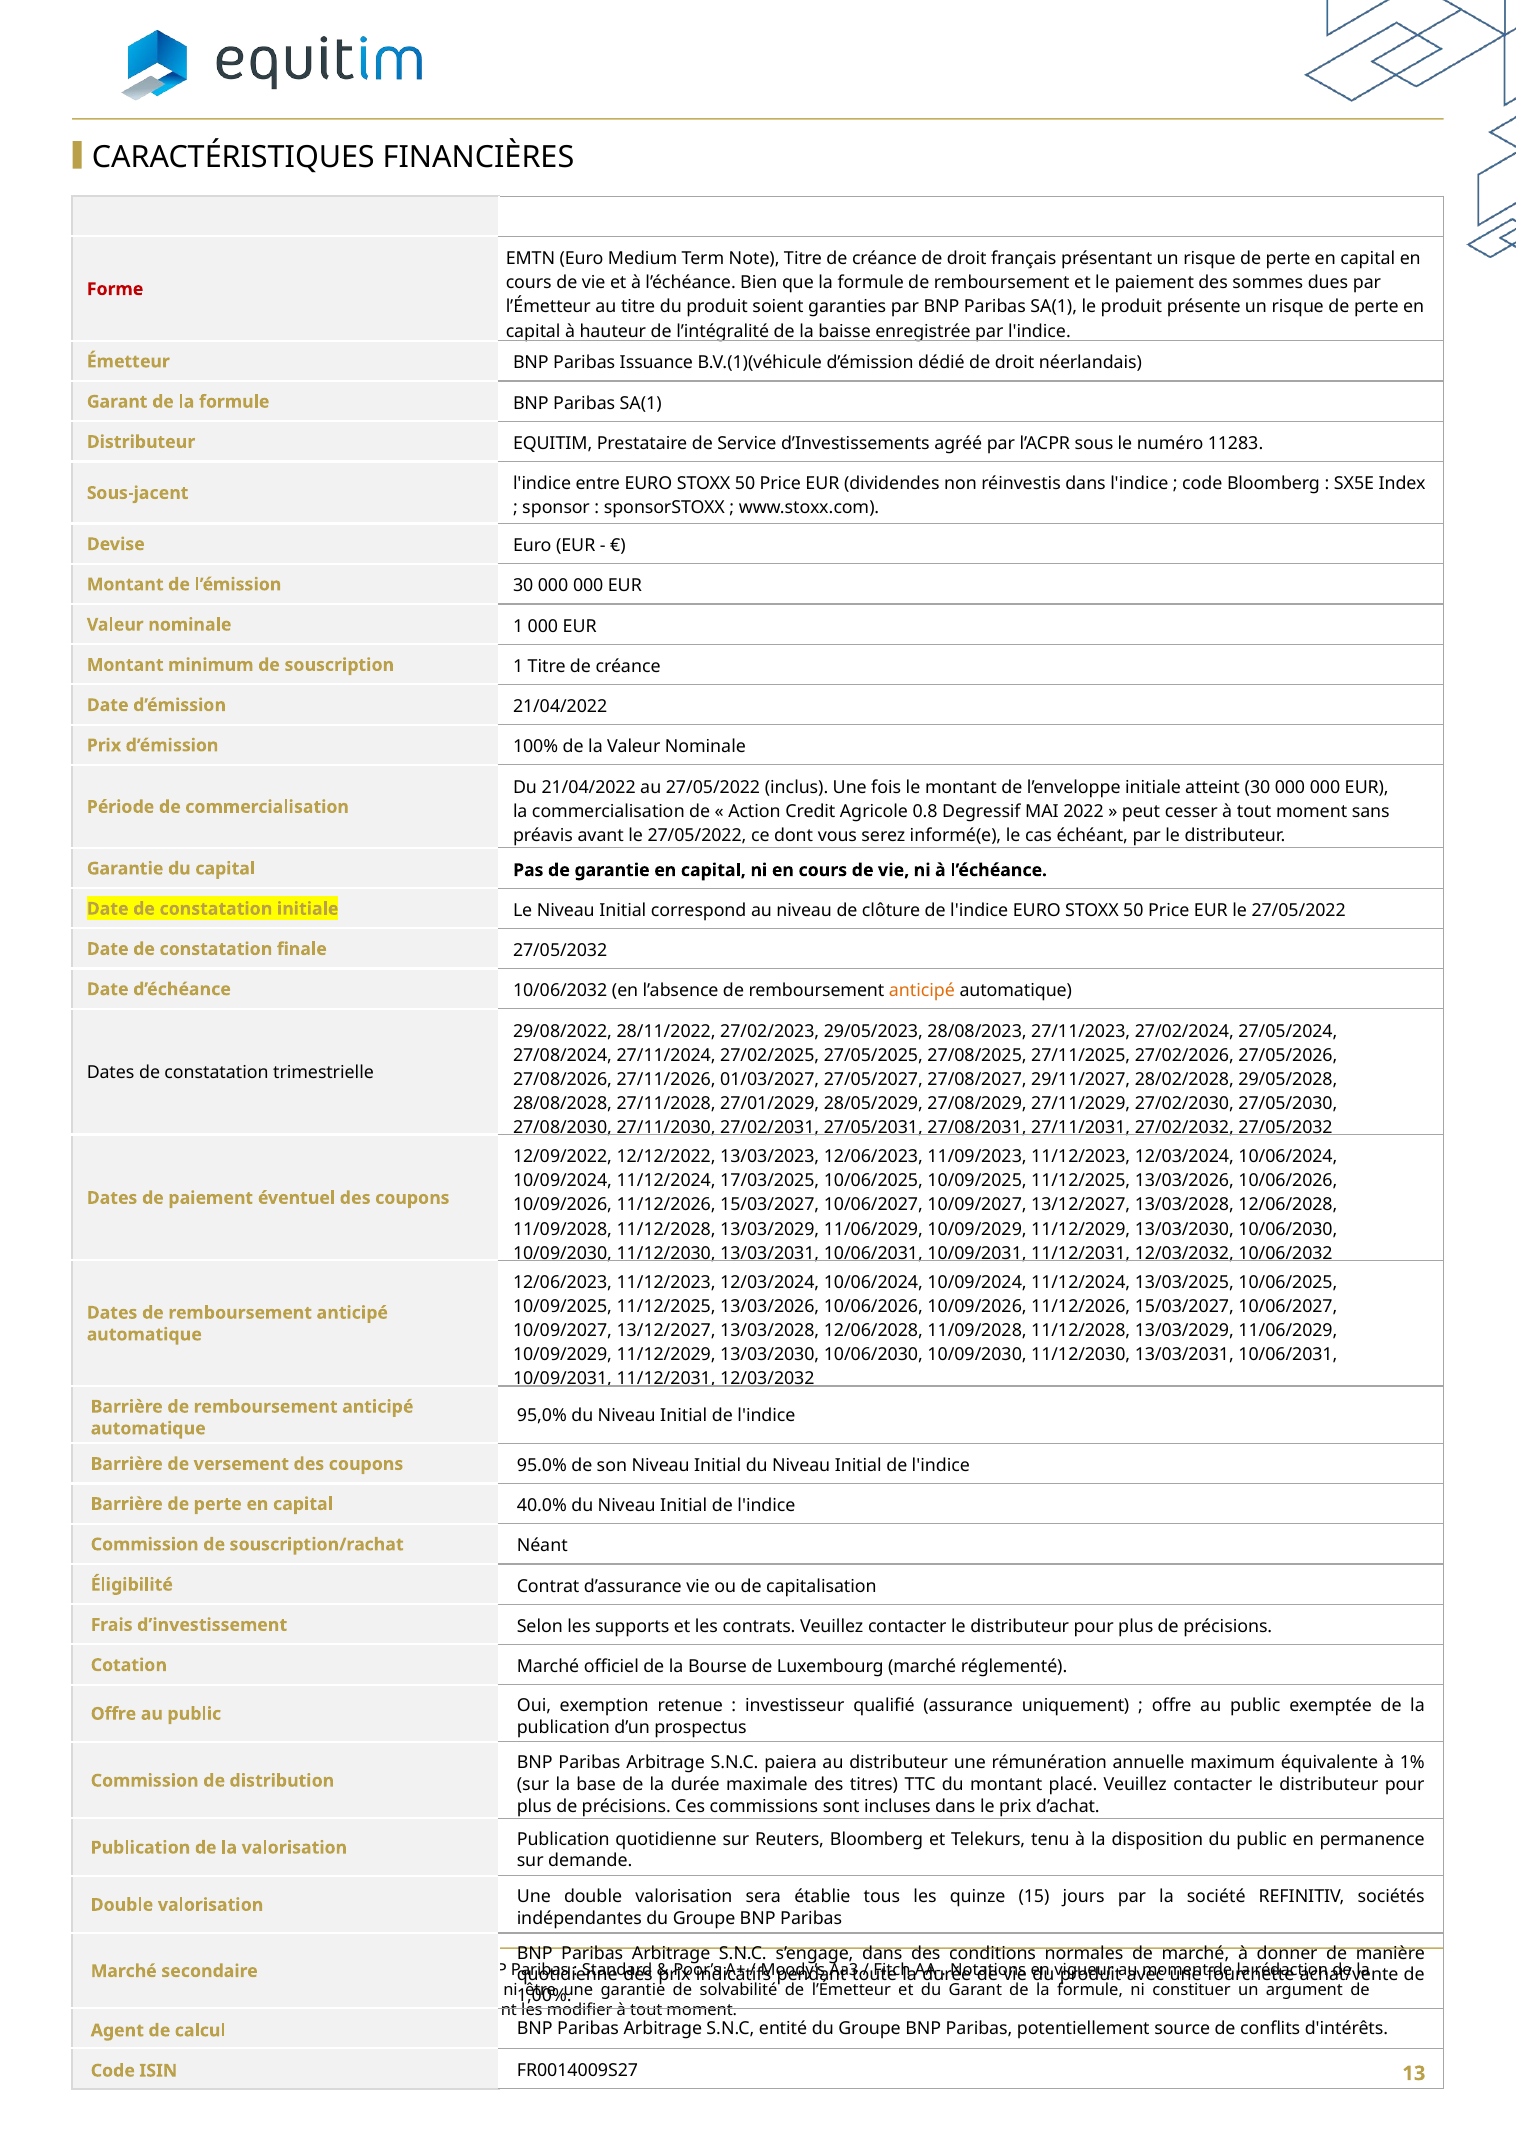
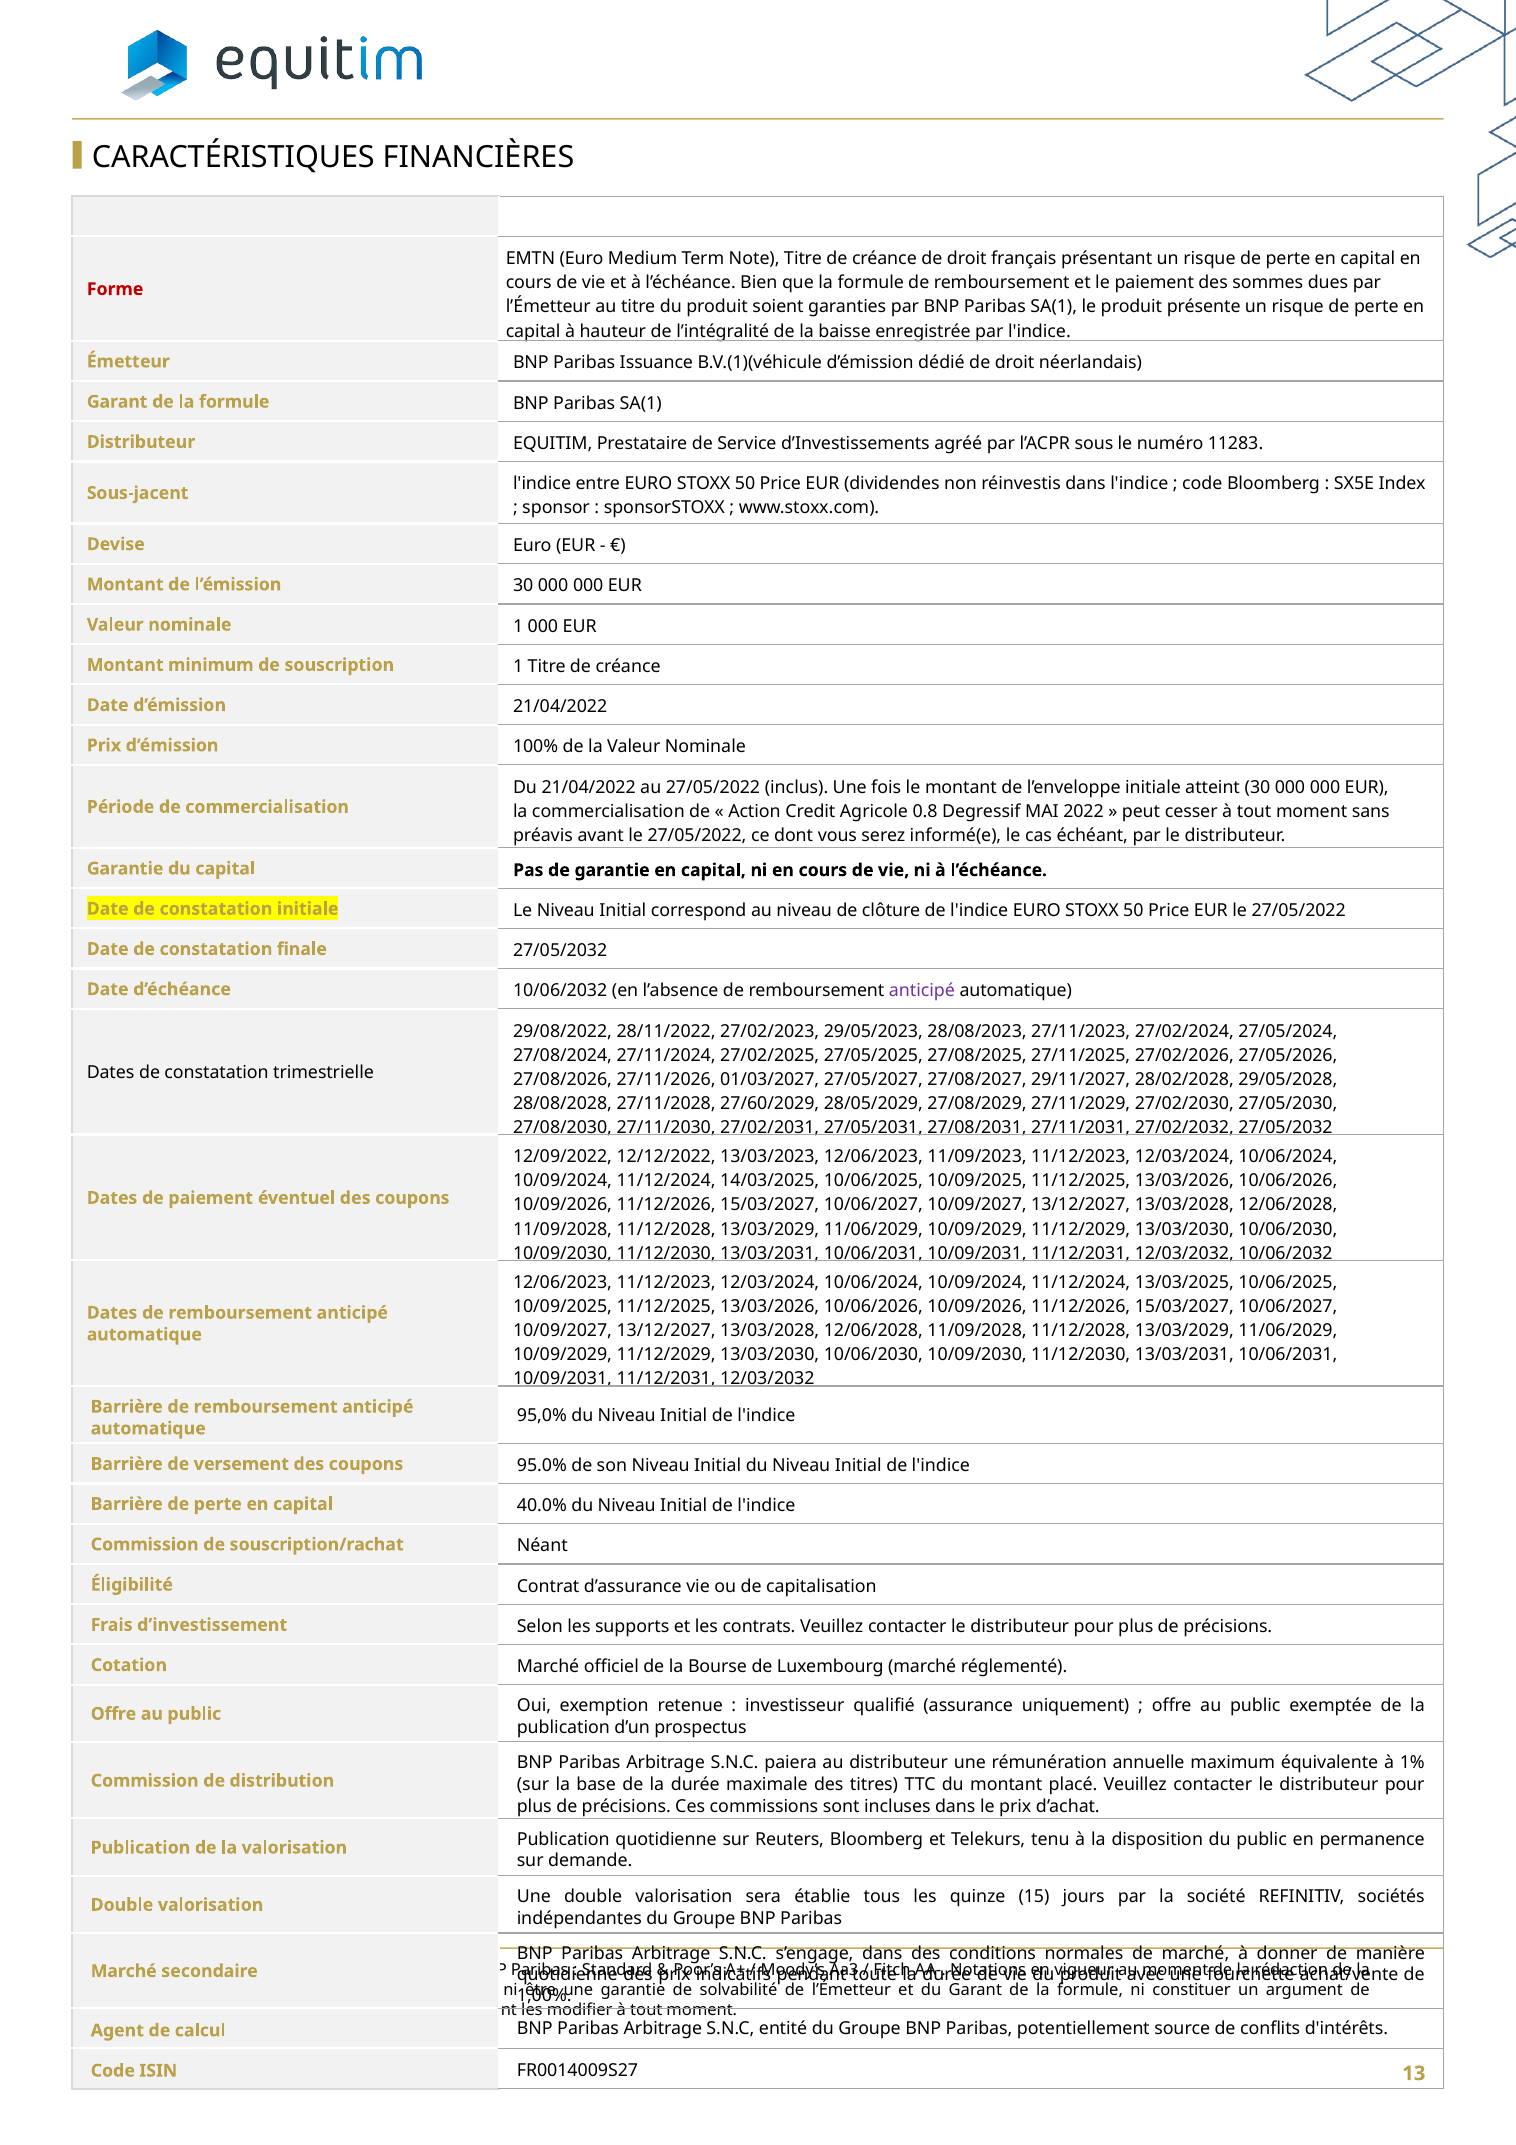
anticipé at (922, 990) colour: orange -> purple
27/01/2029: 27/01/2029 -> 27/60/2029
17/03/2025: 17/03/2025 -> 14/03/2025
